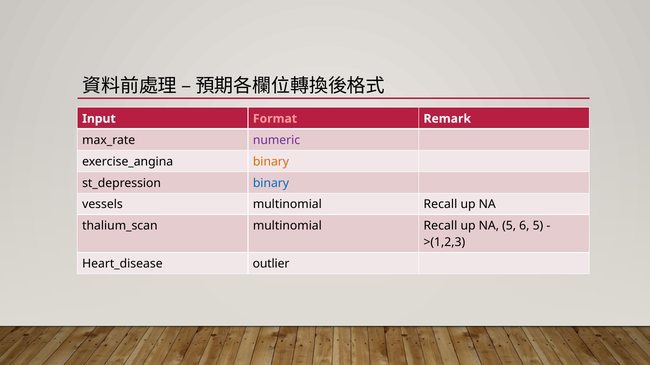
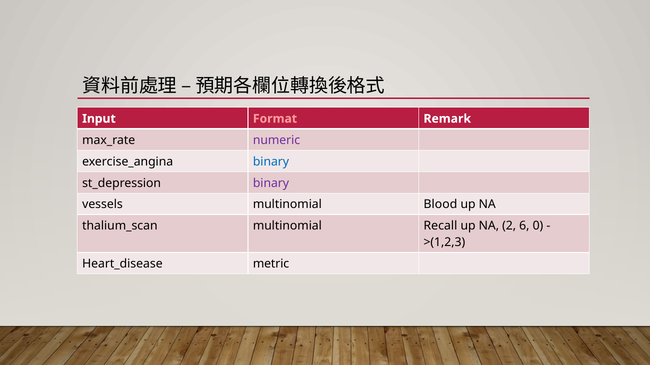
binary at (271, 162) colour: orange -> blue
binary at (271, 183) colour: blue -> purple
vessels multinomial Recall: Recall -> Blood
NA 5: 5 -> 2
6 5: 5 -> 0
outlier: outlier -> metric
